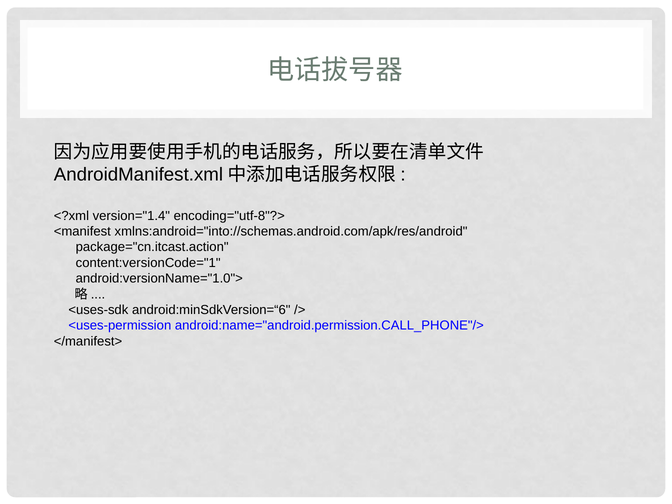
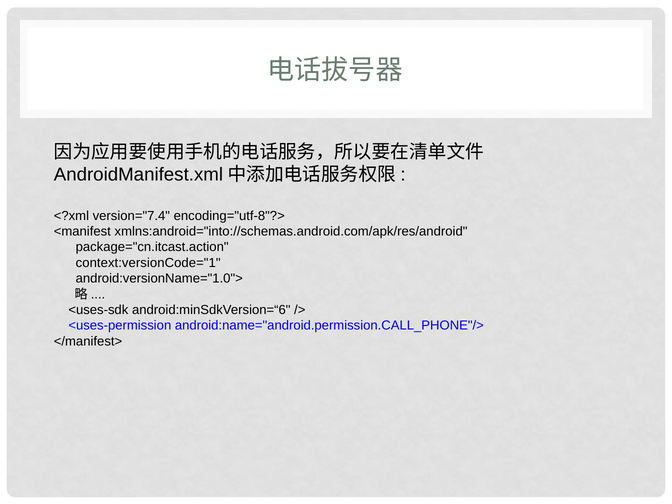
version="1.4: version="1.4 -> version="7.4
content:versionCode="1: content:versionCode="1 -> context:versionCode="1
